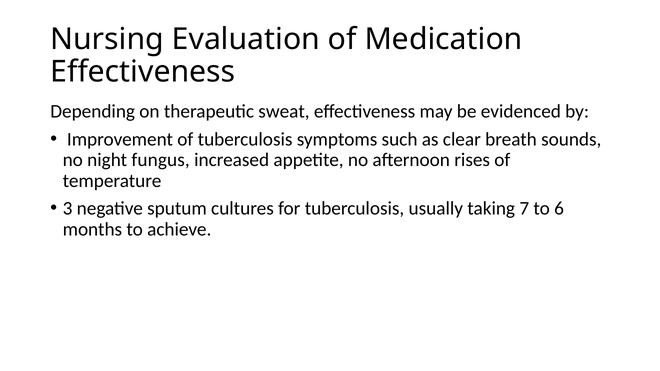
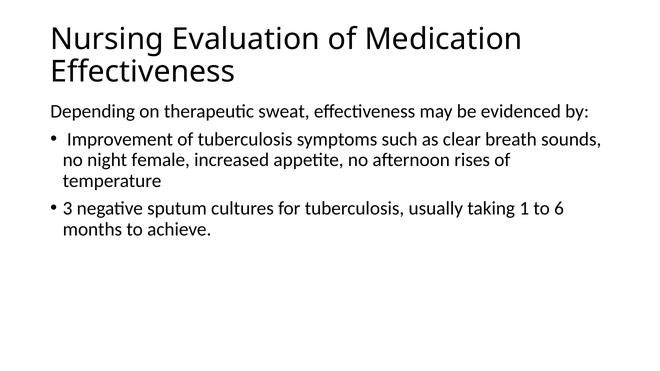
fungus: fungus -> female
7: 7 -> 1
